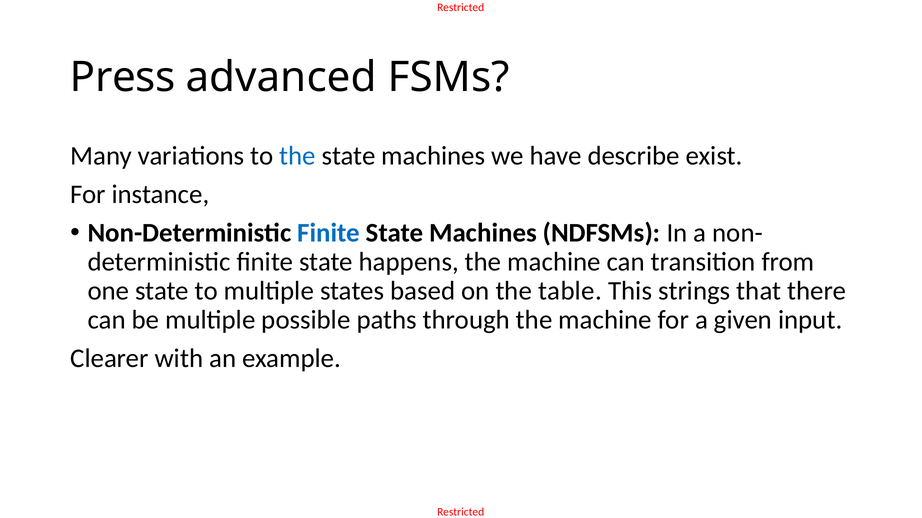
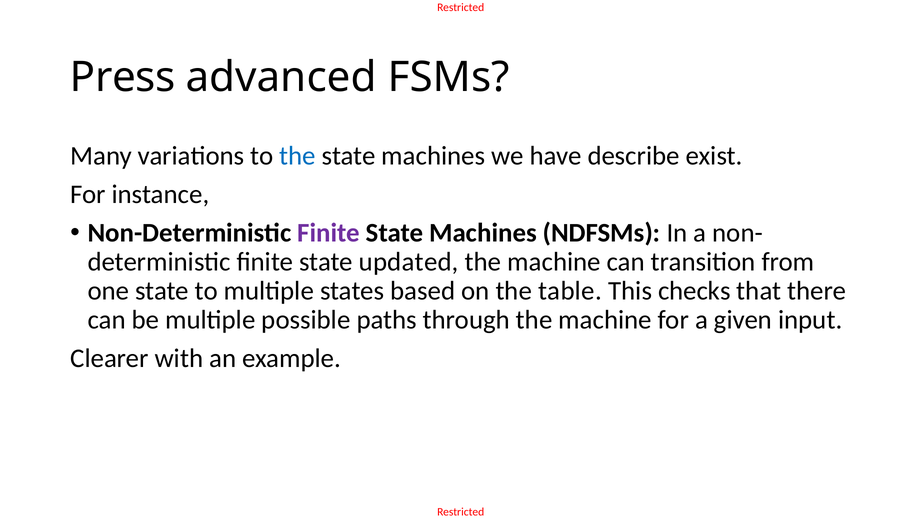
Finite at (329, 233) colour: blue -> purple
happens: happens -> updated
strings: strings -> checks
